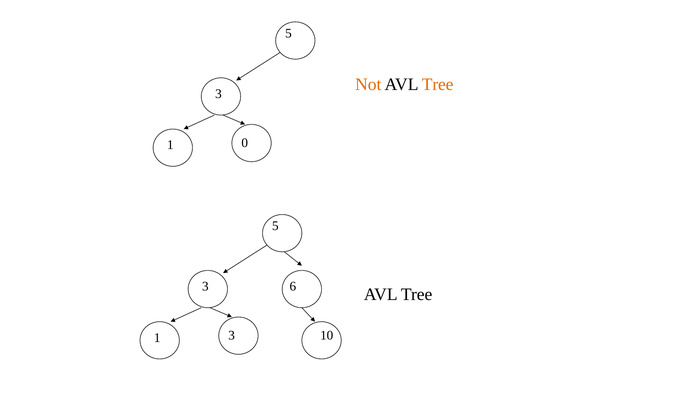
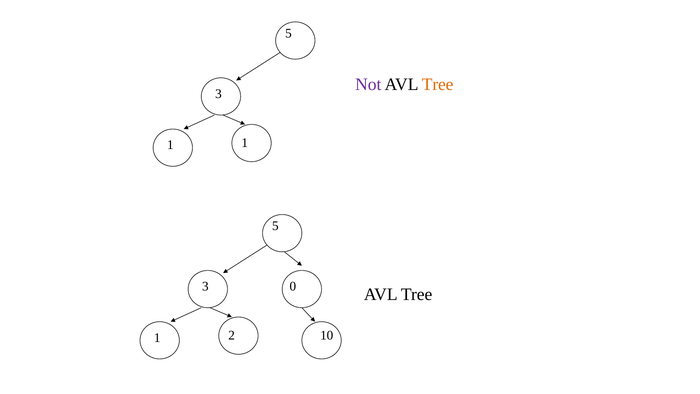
Not colour: orange -> purple
1 0: 0 -> 1
6: 6 -> 0
1 3: 3 -> 2
